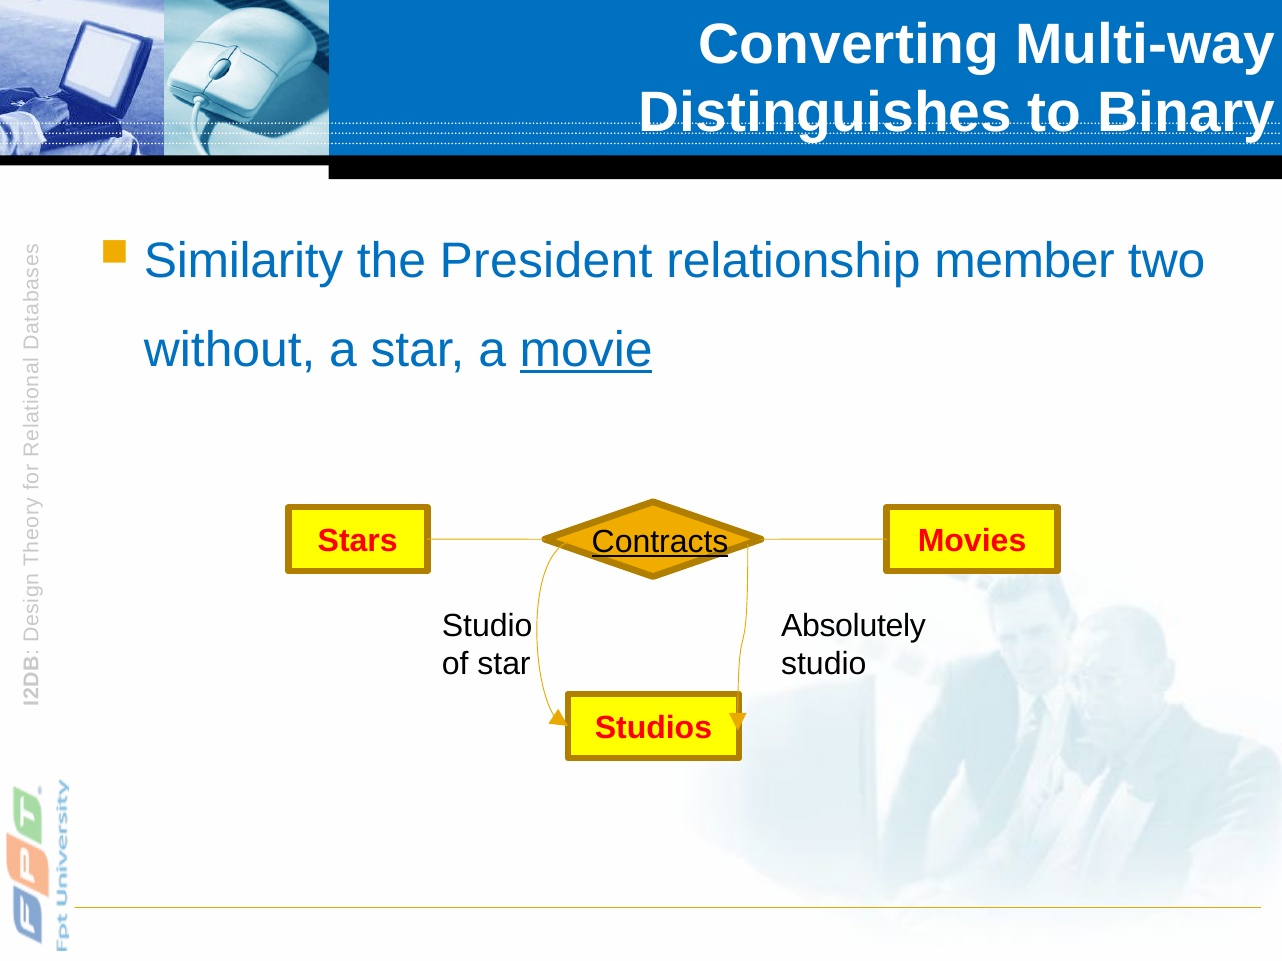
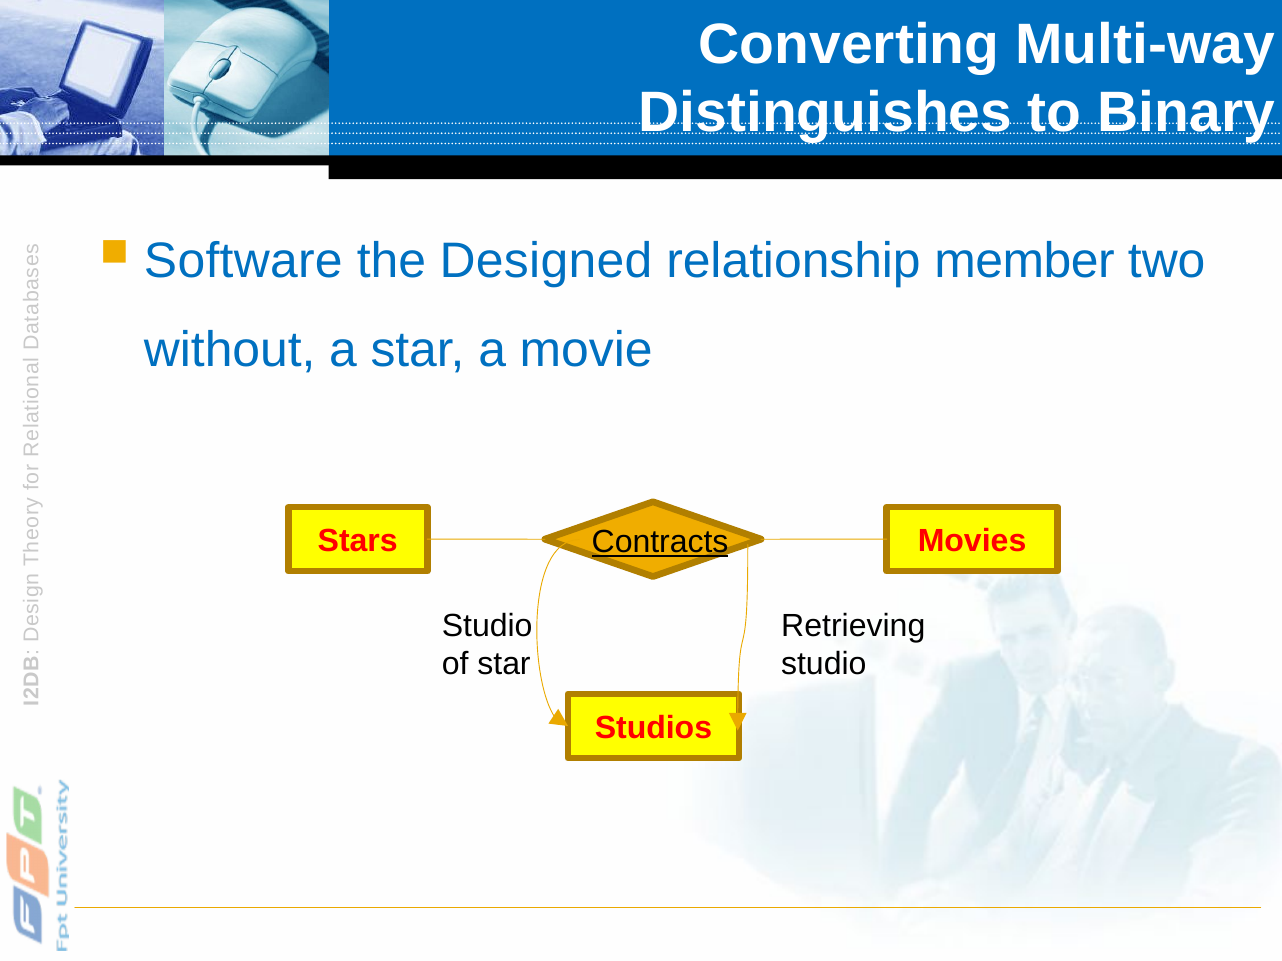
Similarity: Similarity -> Software
President: President -> Designed
movie underline: present -> none
Absolutely: Absolutely -> Retrieving
